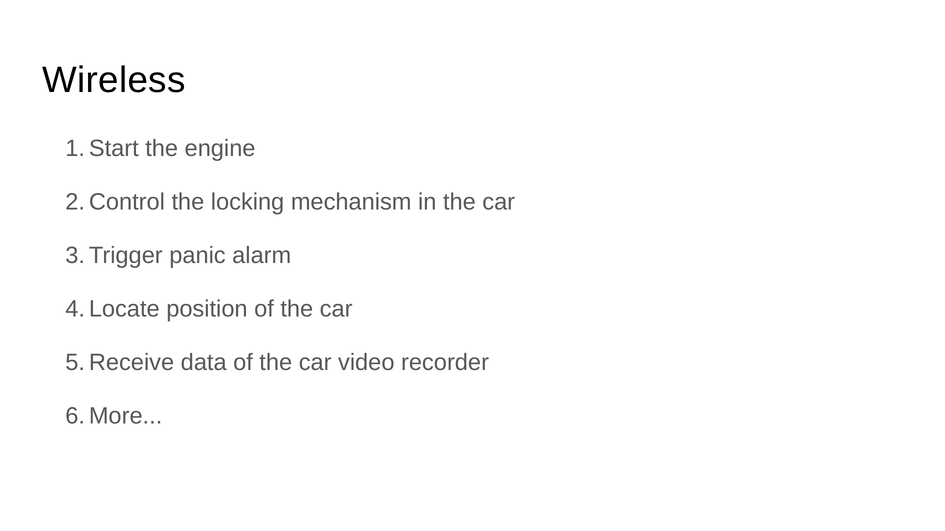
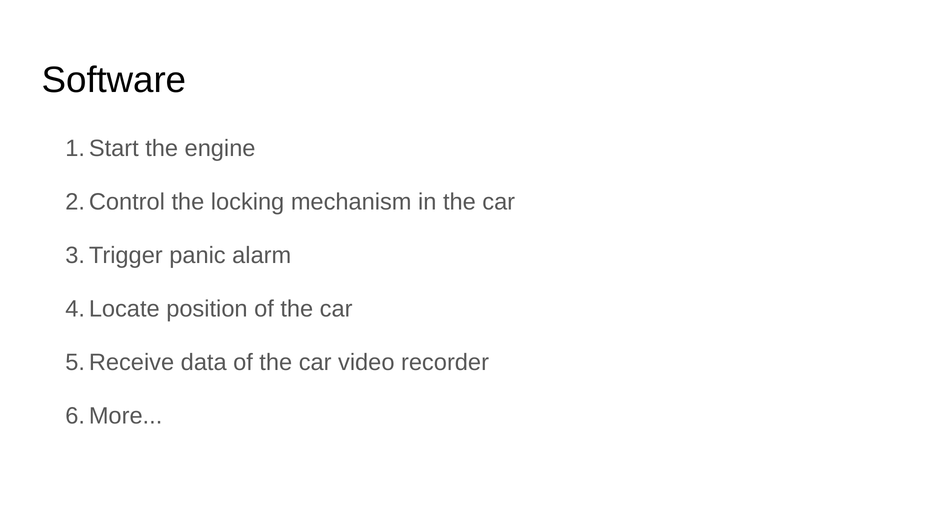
Wireless: Wireless -> Software
